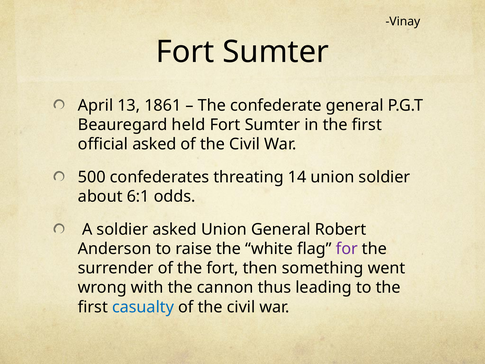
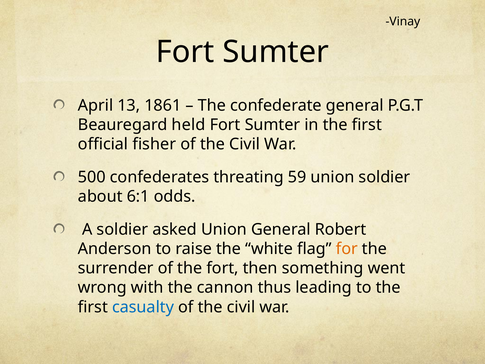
official asked: asked -> fisher
14: 14 -> 59
for colour: purple -> orange
